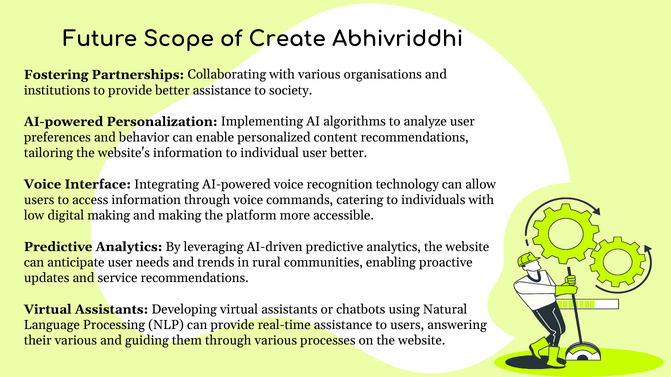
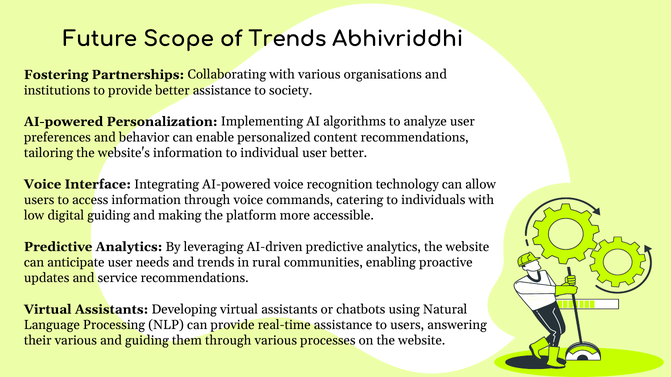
of Create: Create -> Trends
digital making: making -> guiding
